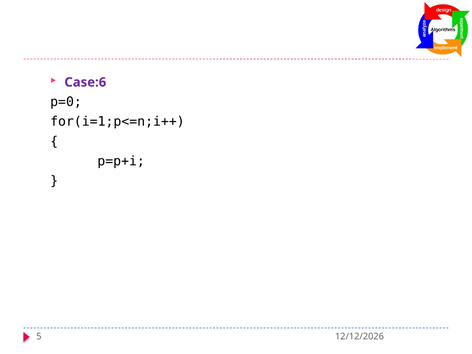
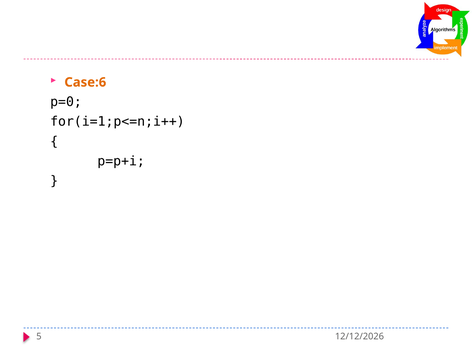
Case:6 colour: purple -> orange
